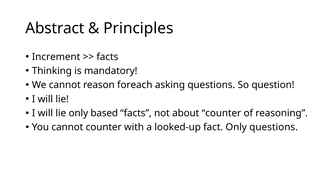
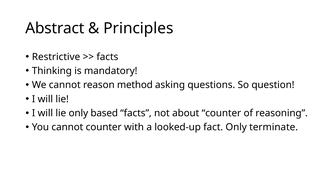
Increment: Increment -> Restrictive
foreach: foreach -> method
Only questions: questions -> terminate
